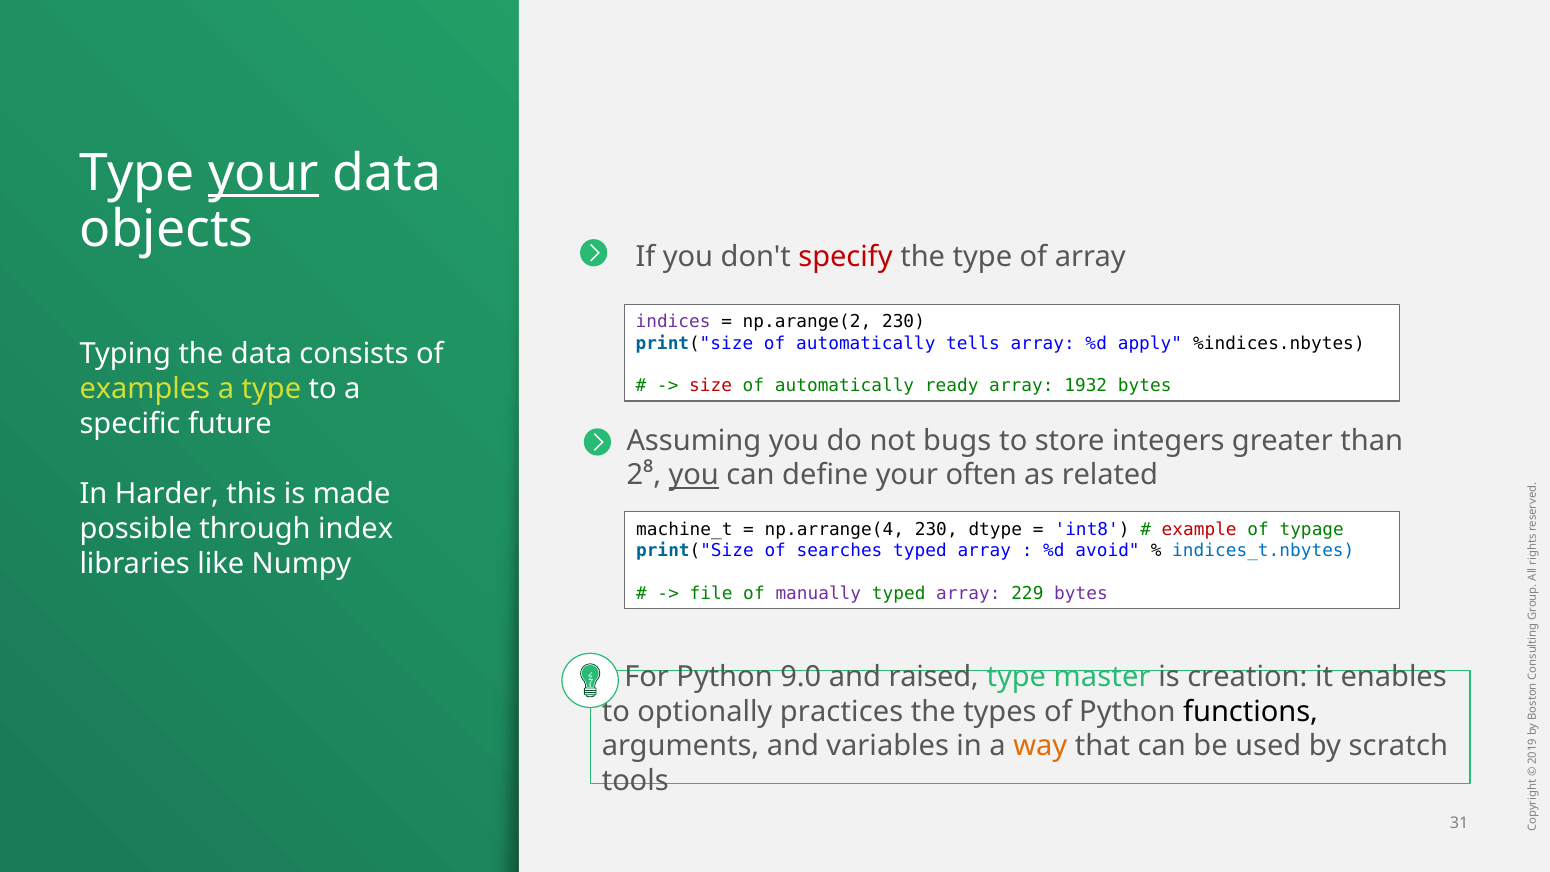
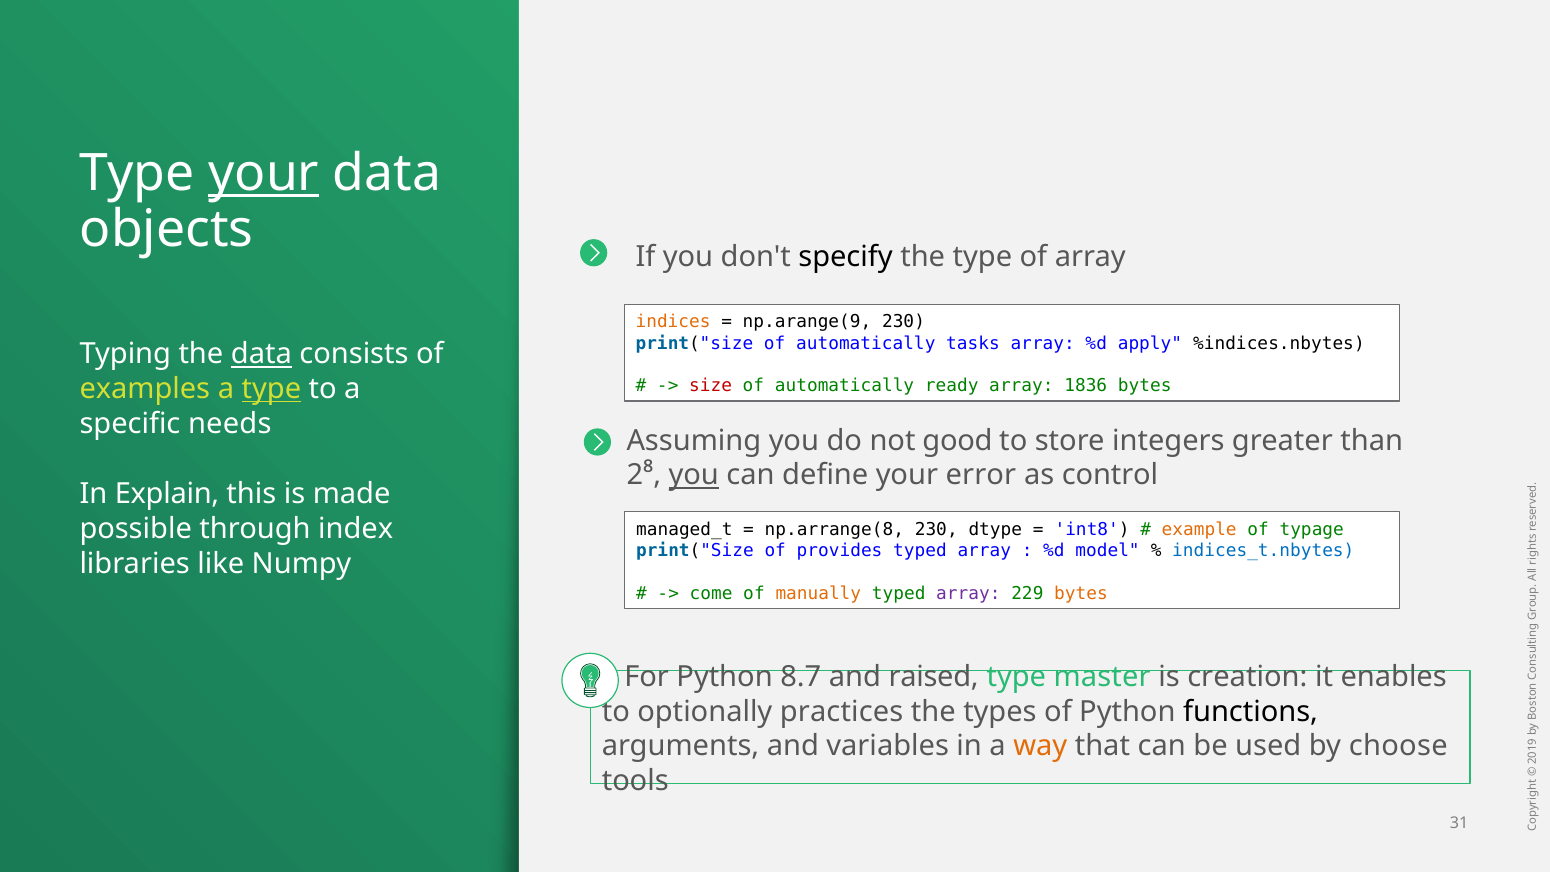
specify colour: red -> black
indices colour: purple -> orange
np.arange(2: np.arange(2 -> np.arange(9
tells: tells -> tasks
data at (261, 354) underline: none -> present
1932: 1932 -> 1836
type at (271, 389) underline: none -> present
future: future -> needs
bugs: bugs -> good
often: often -> error
related: related -> control
Harder: Harder -> Explain
machine_t: machine_t -> managed_t
np.arrange(4: np.arrange(4 -> np.arrange(8
example colour: red -> orange
searches: searches -> provides
avoid: avoid -> model
file: file -> come
manually colour: purple -> orange
bytes at (1081, 593) colour: purple -> orange
9.0: 9.0 -> 8.7
scratch: scratch -> choose
